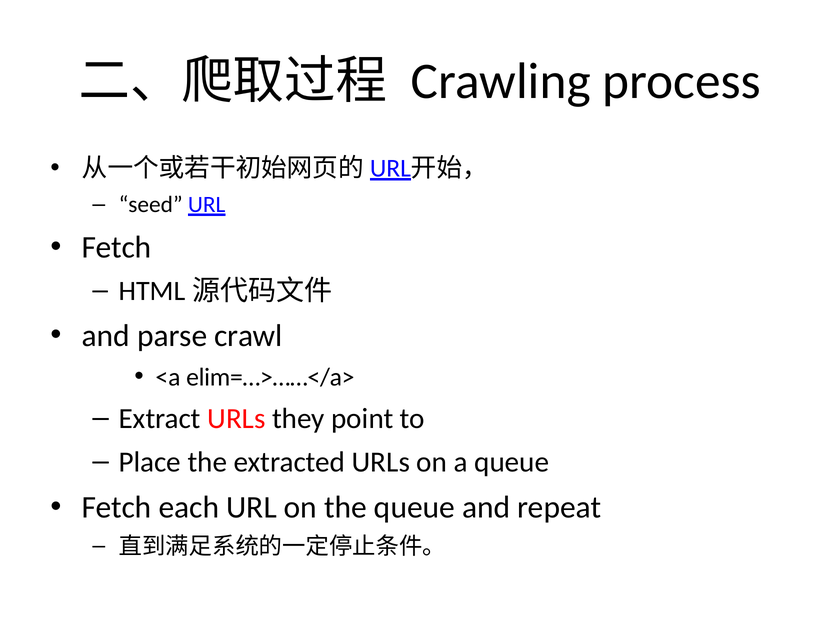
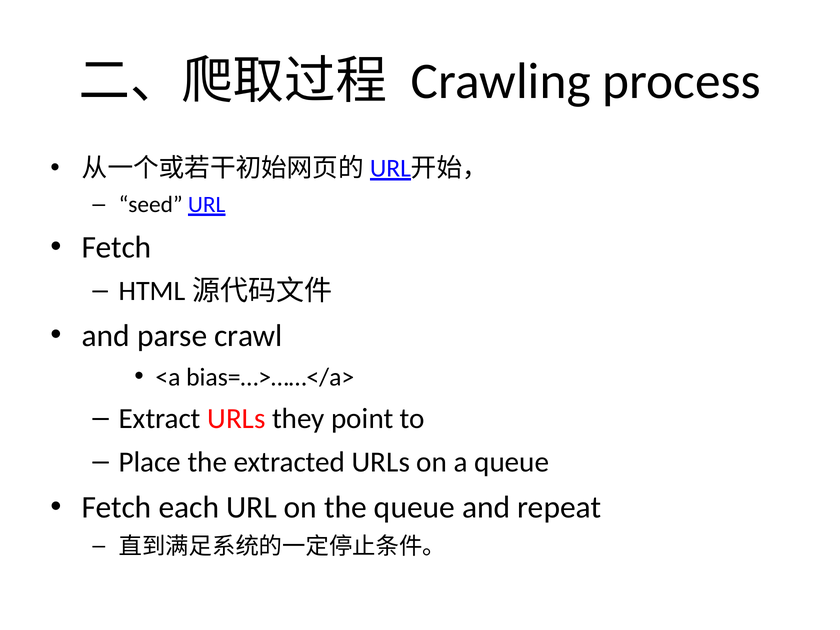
elim=…>……</a>: elim=…>……</a> -> bias=…>……</a>
